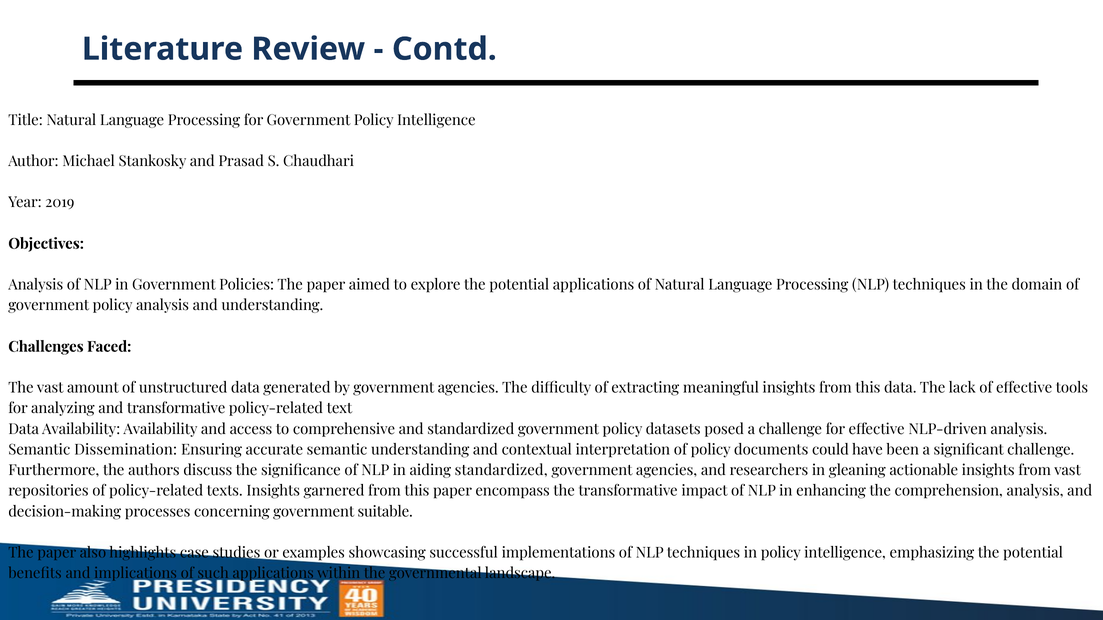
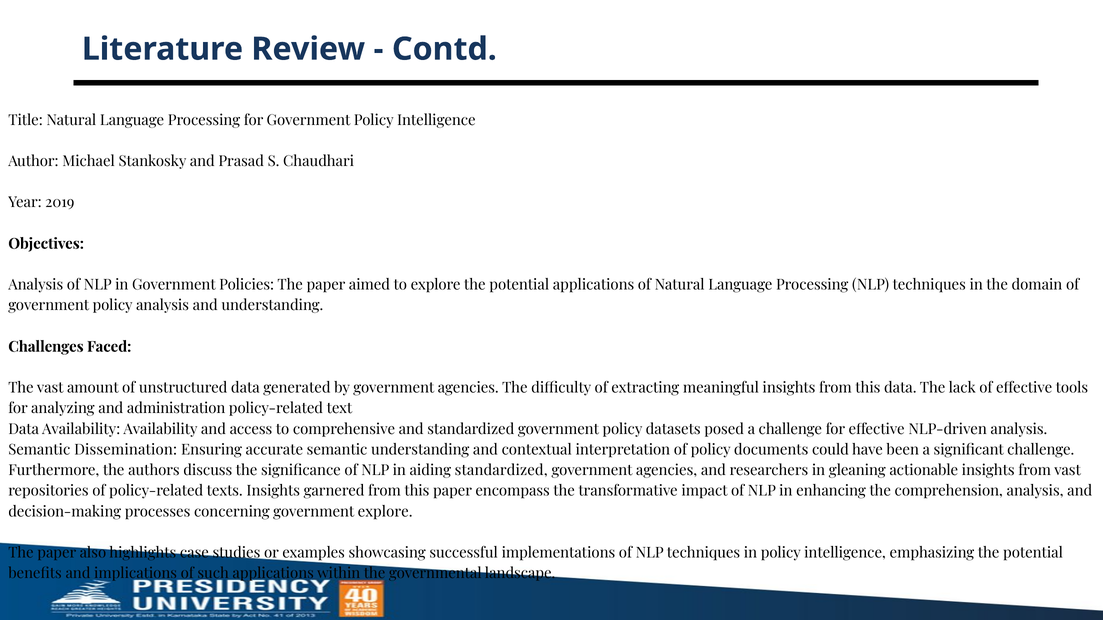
and transformative: transformative -> administration
government suitable: suitable -> explore
